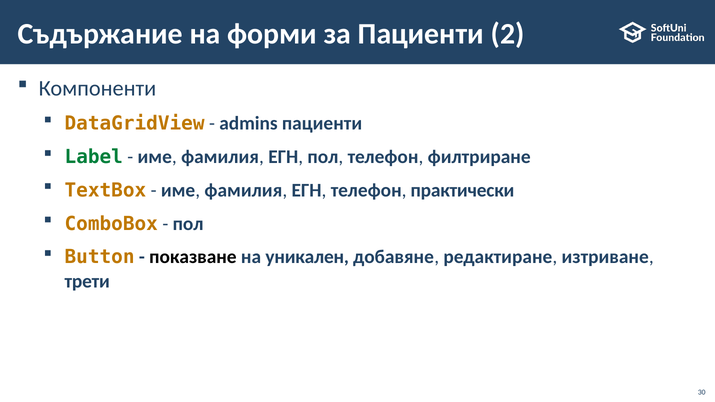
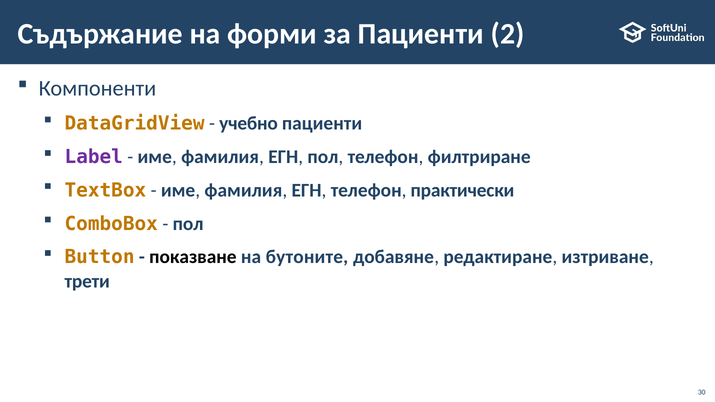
admins: admins -> учебно
Label colour: green -> purple
уникален: уникален -> бутоните
